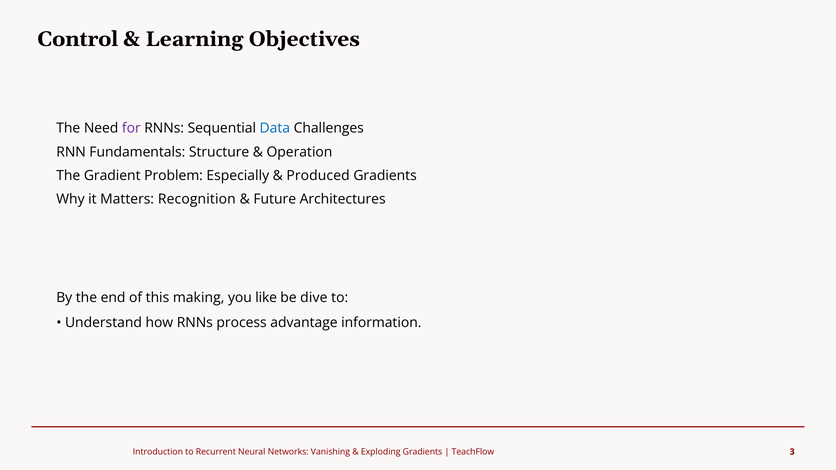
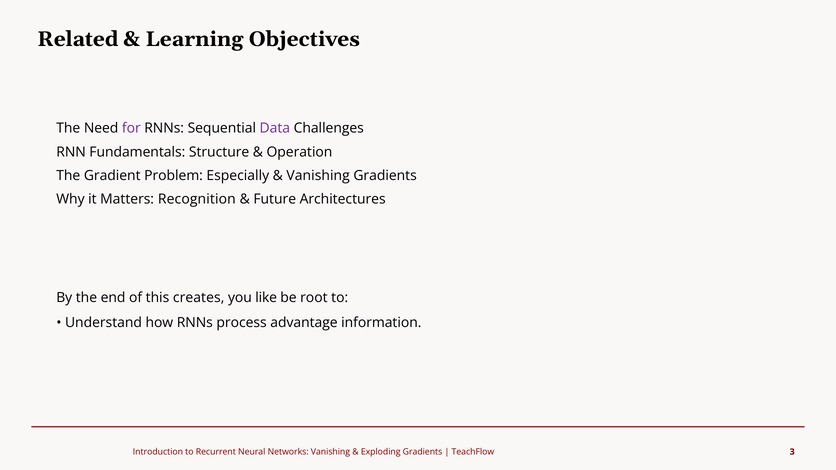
Control: Control -> Related
Data colour: blue -> purple
Produced at (318, 176): Produced -> Vanishing
making: making -> creates
dive: dive -> root
